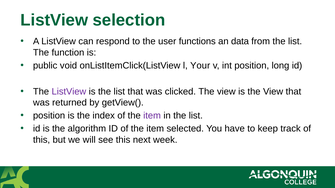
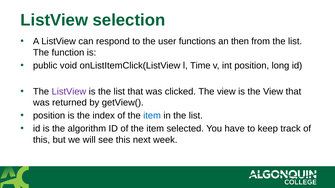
data: data -> then
Your: Your -> Time
item at (152, 116) colour: purple -> blue
